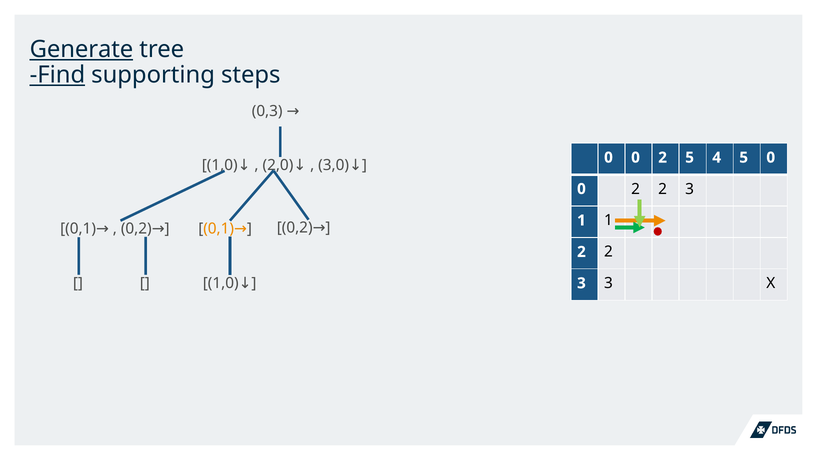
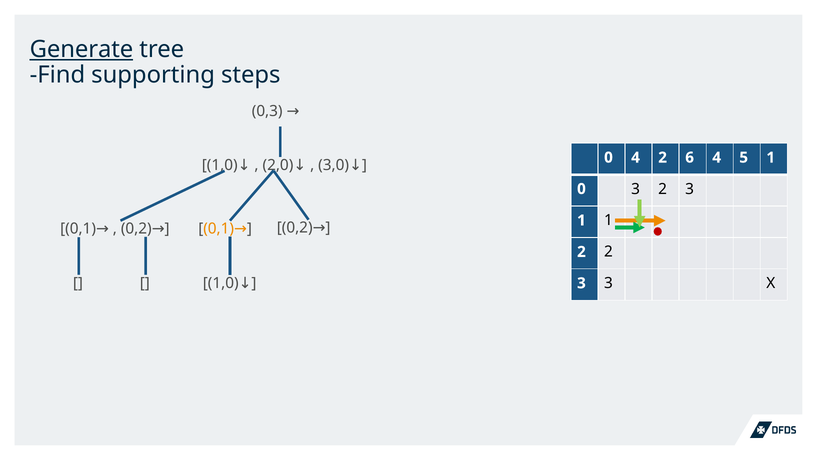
Find underline: present -> none
0 at (636, 157): 0 -> 4
2 5: 5 -> 6
5 0: 0 -> 1
2 at (636, 189): 2 -> 3
